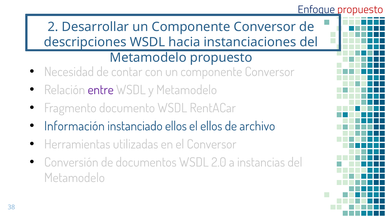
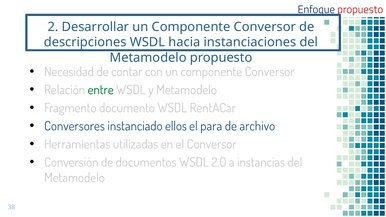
entre colour: purple -> green
Información: Información -> Conversores
el ellos: ellos -> para
